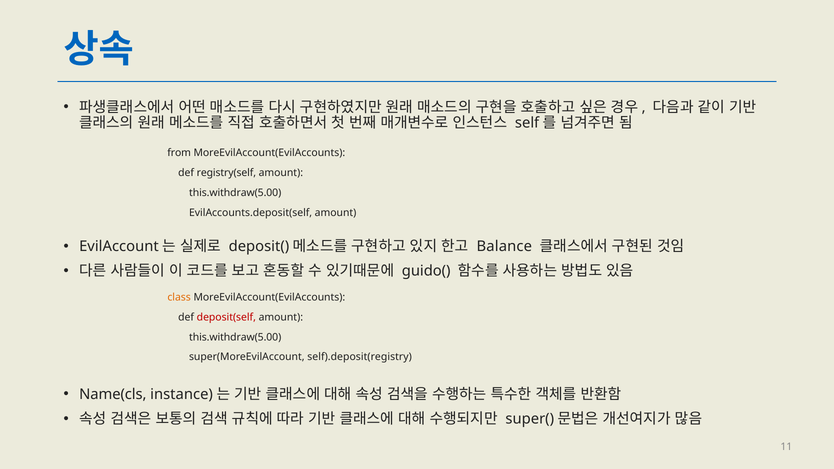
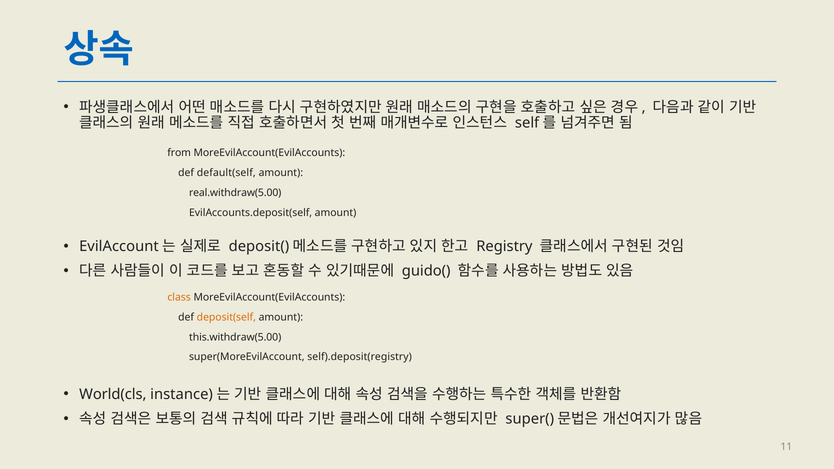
registry(self: registry(self -> default(self
this.withdraw(5.00 at (235, 193): this.withdraw(5.00 -> real.withdraw(5.00
Balance: Balance -> Registry
deposit(self colour: red -> orange
Name(cls: Name(cls -> World(cls
